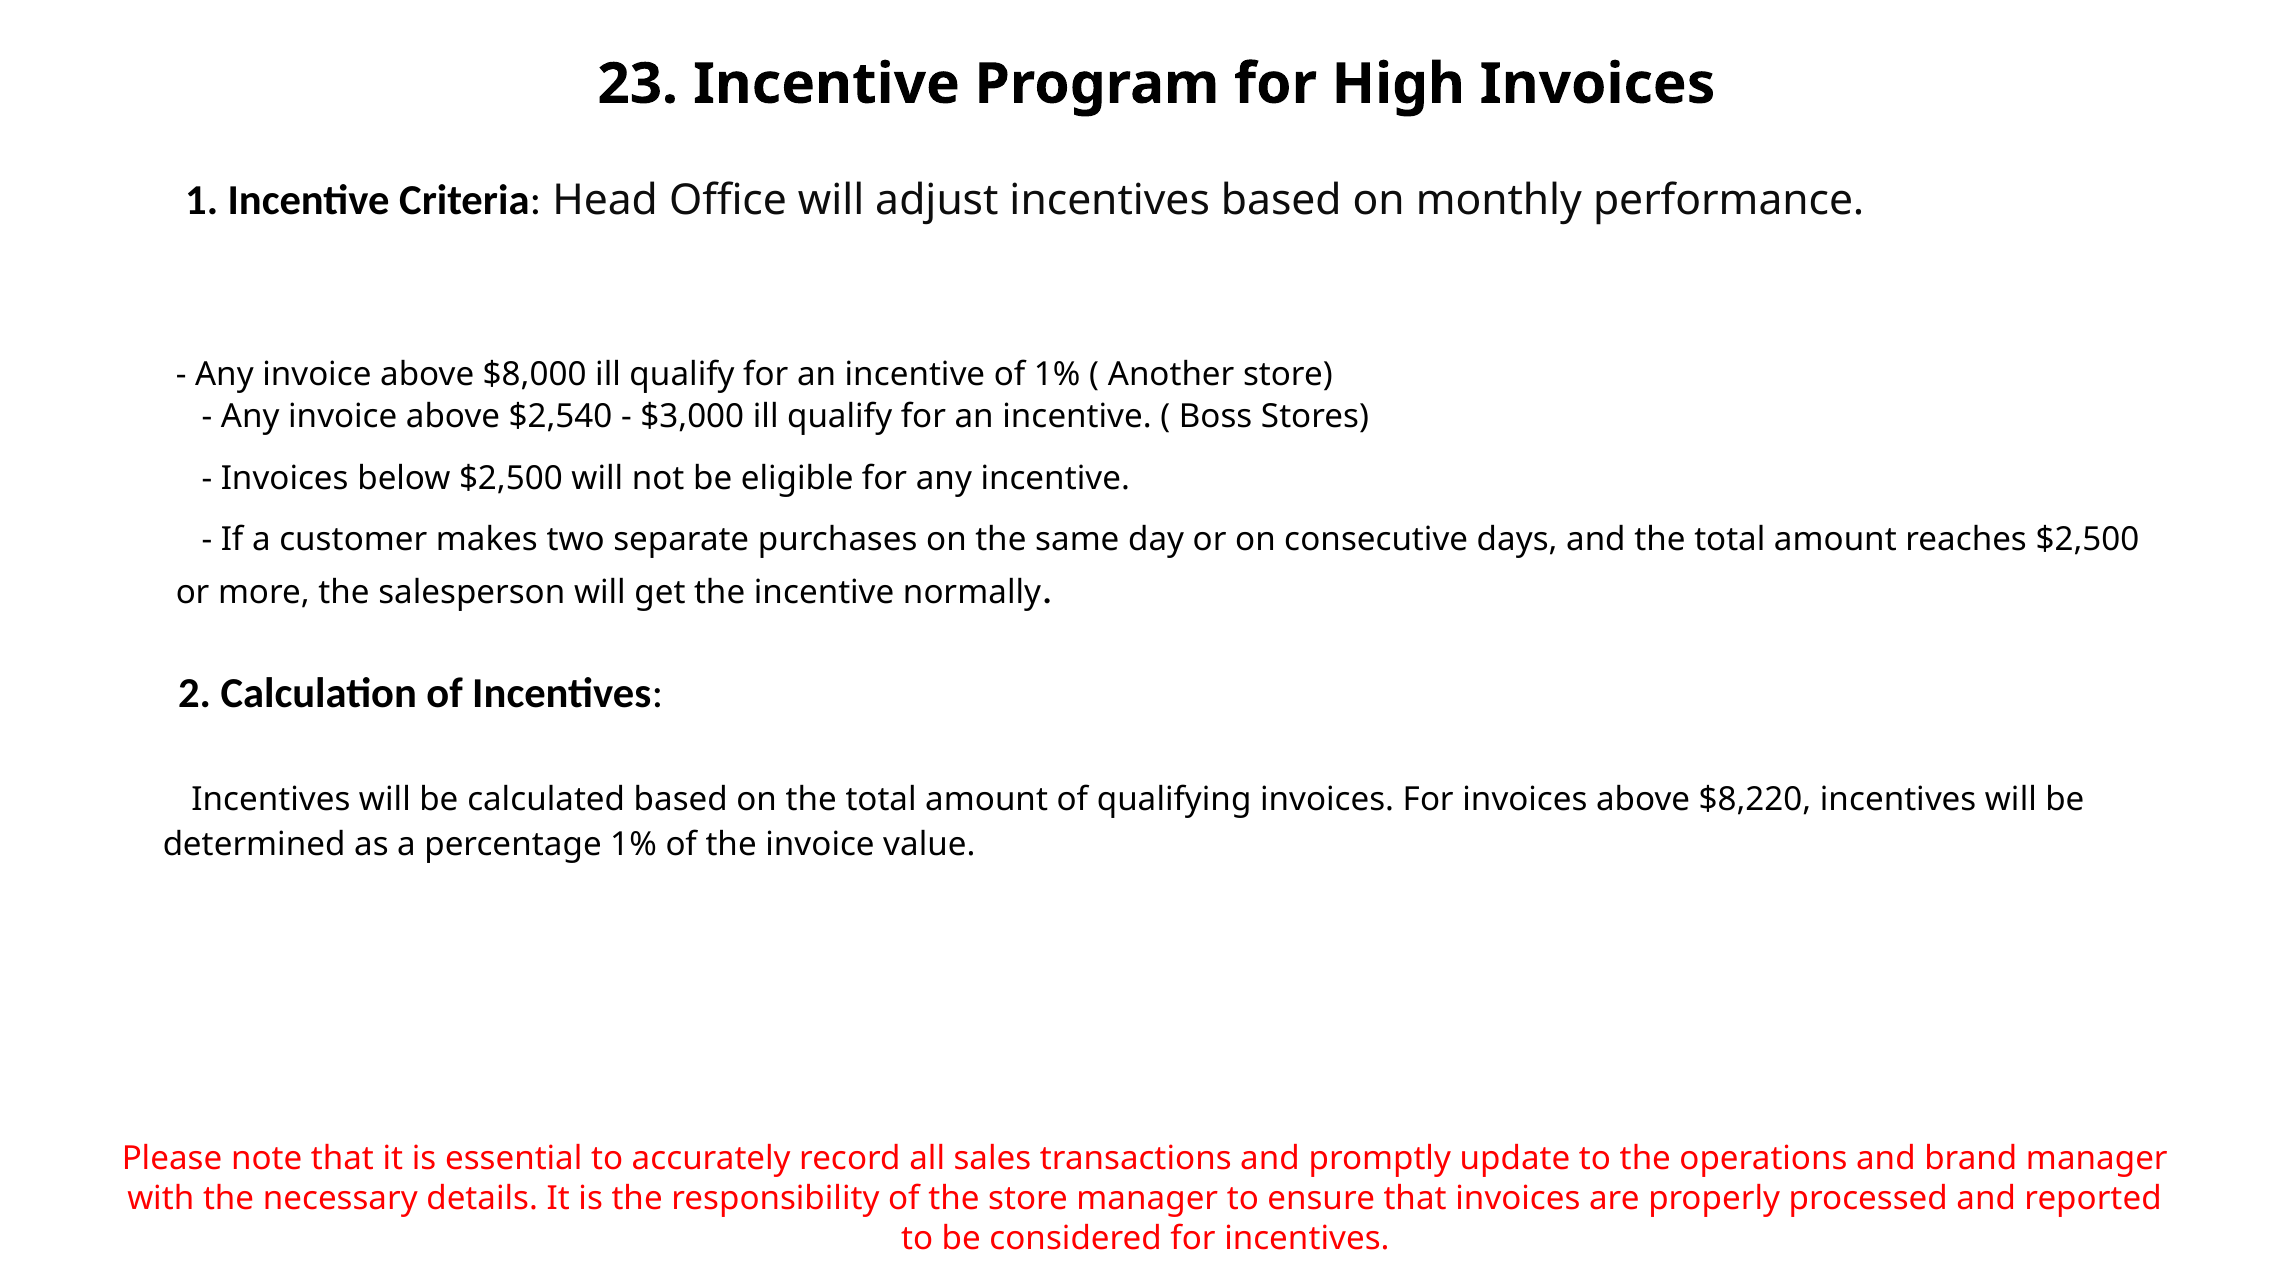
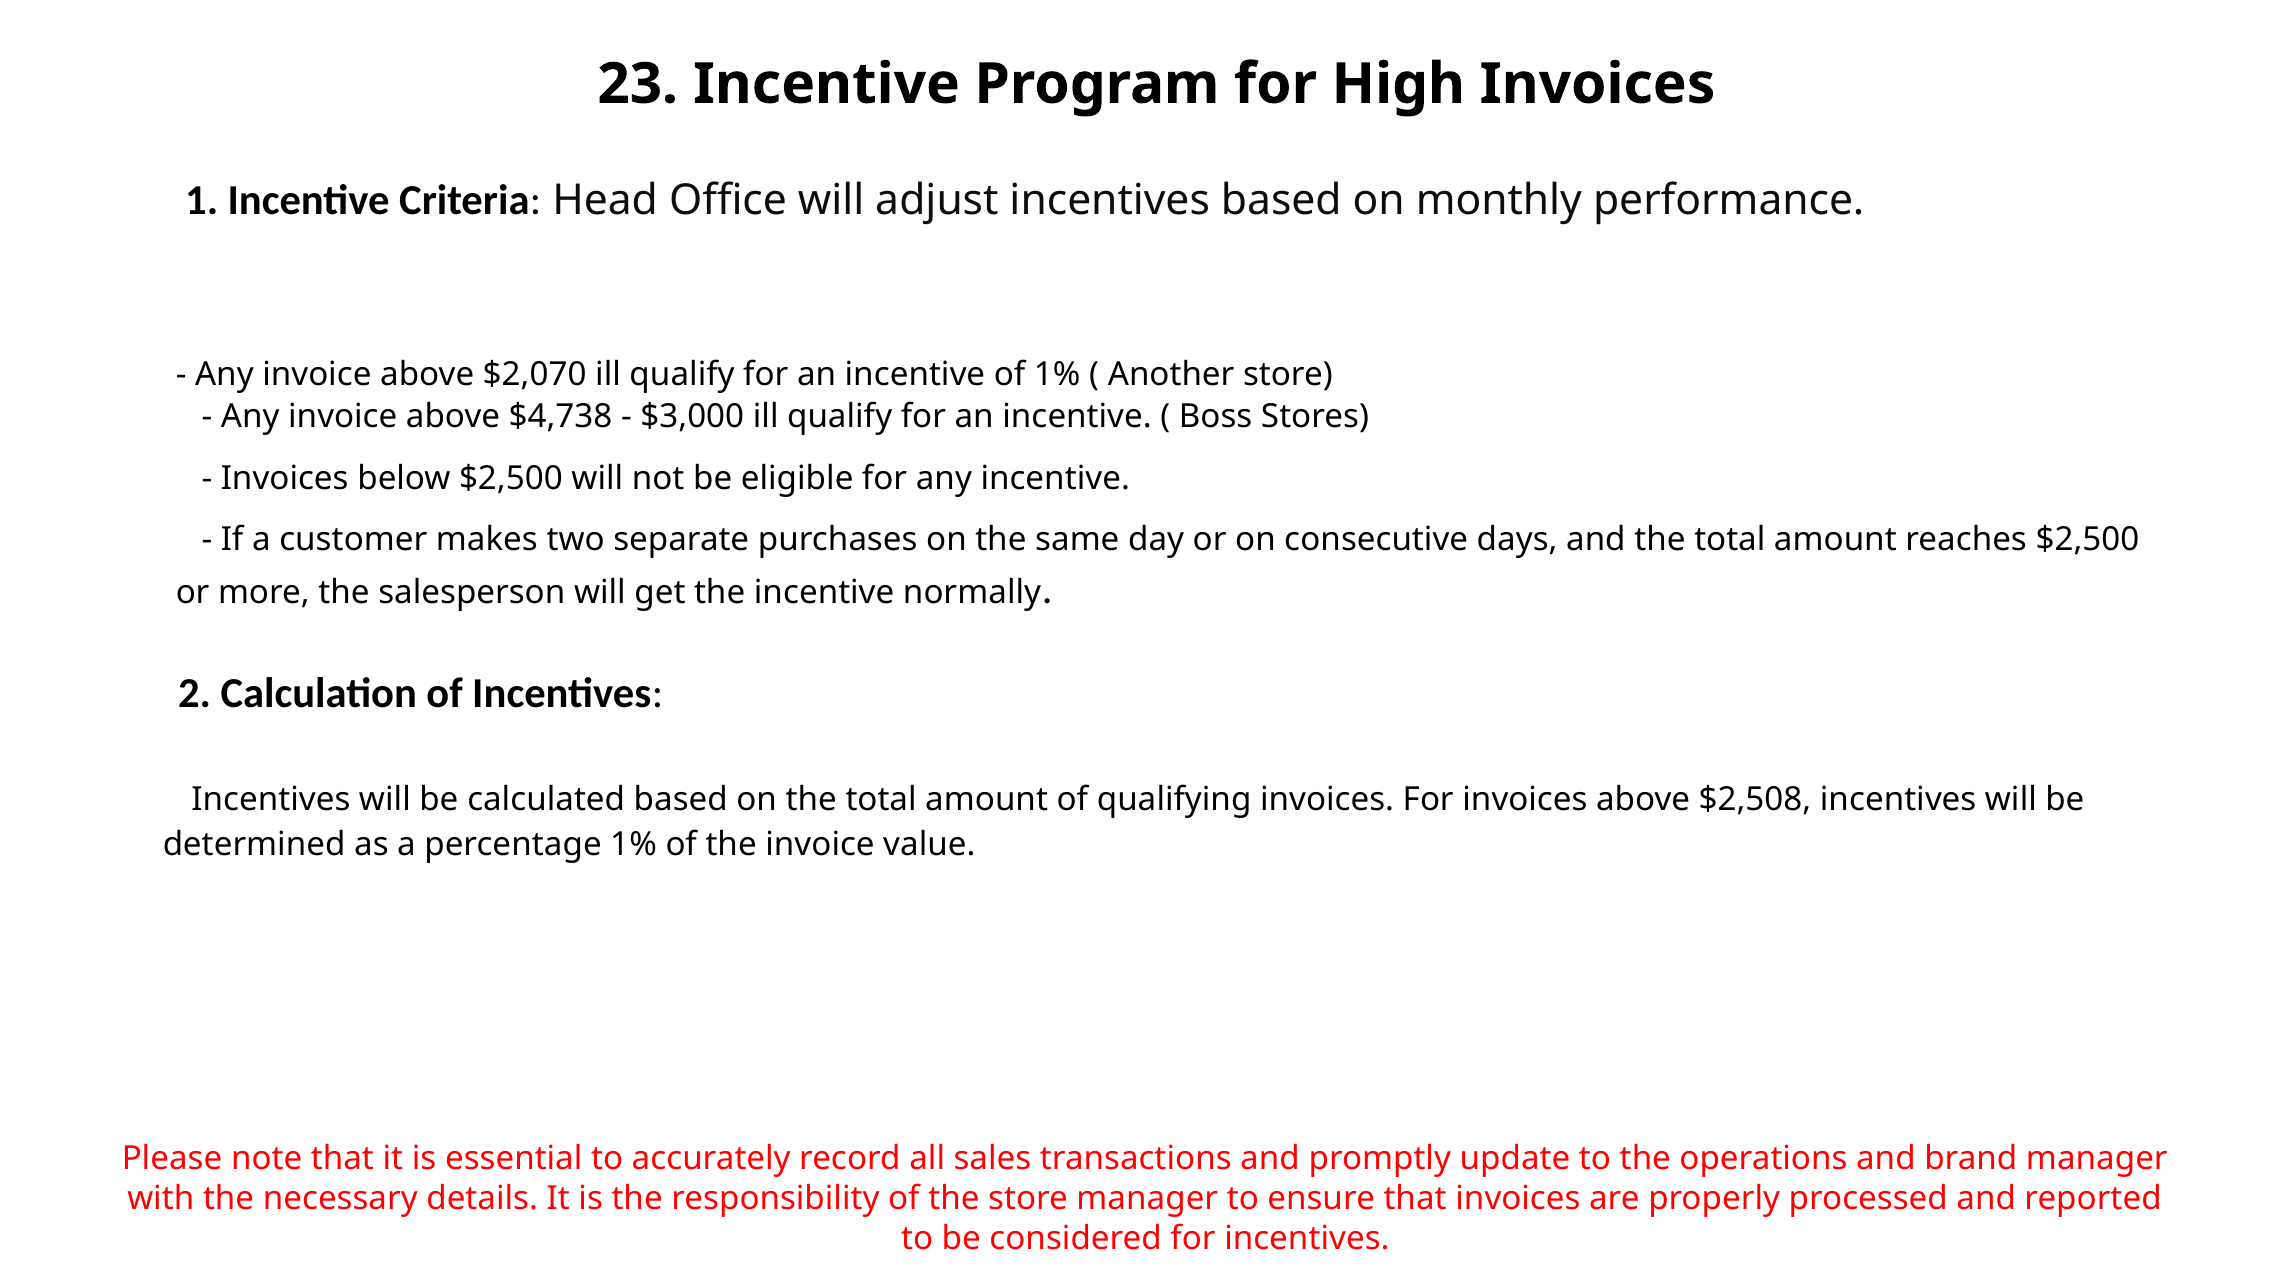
$8,000: $8,000 -> $2,070
$2,540: $2,540 -> $4,738
$8,220: $8,220 -> $2,508
